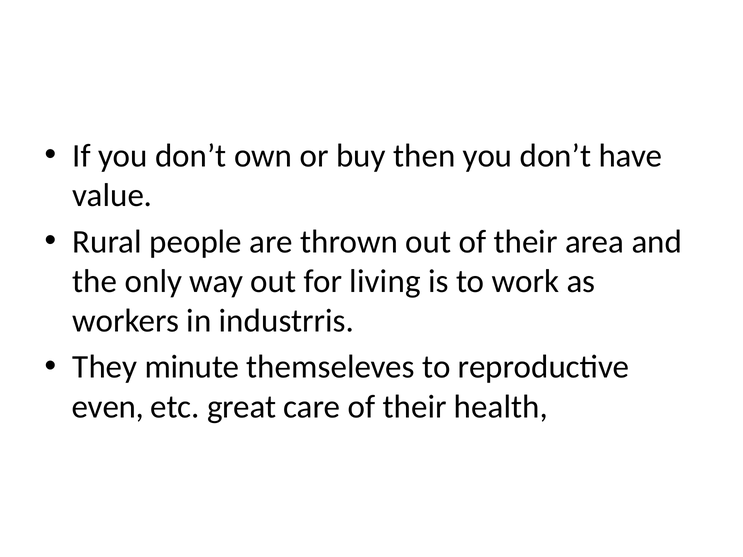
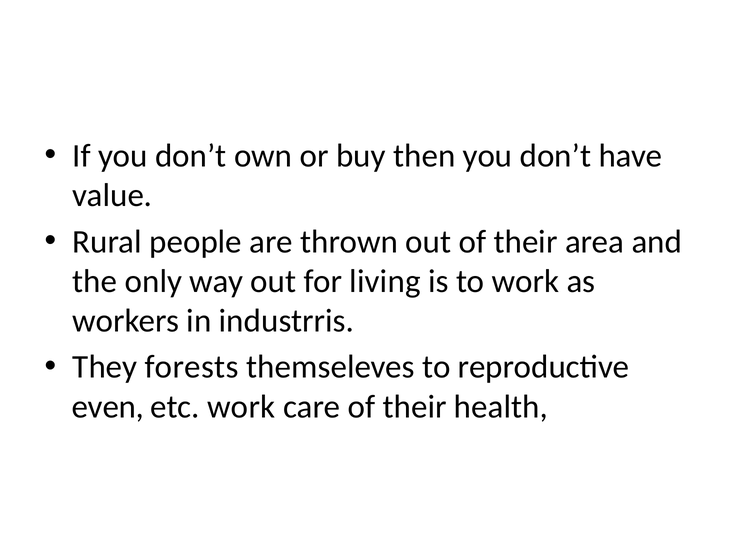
minute: minute -> forests
etc great: great -> work
